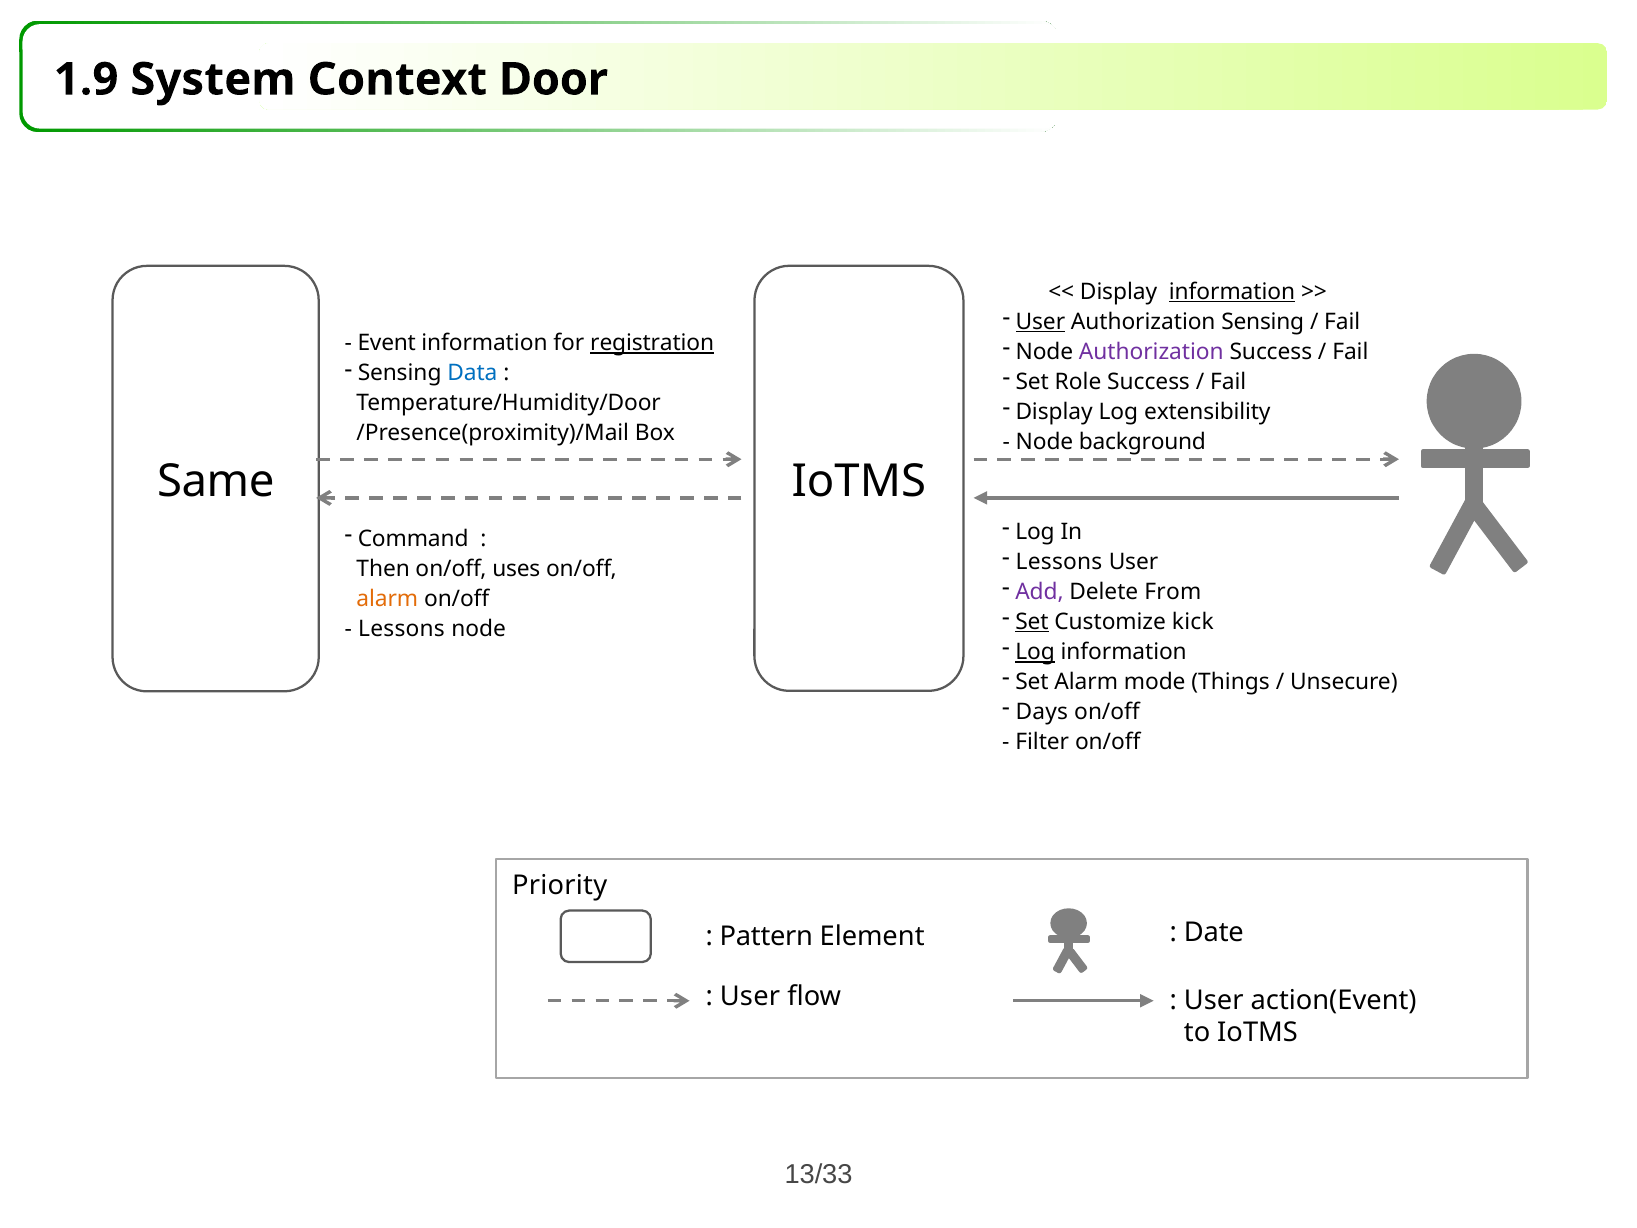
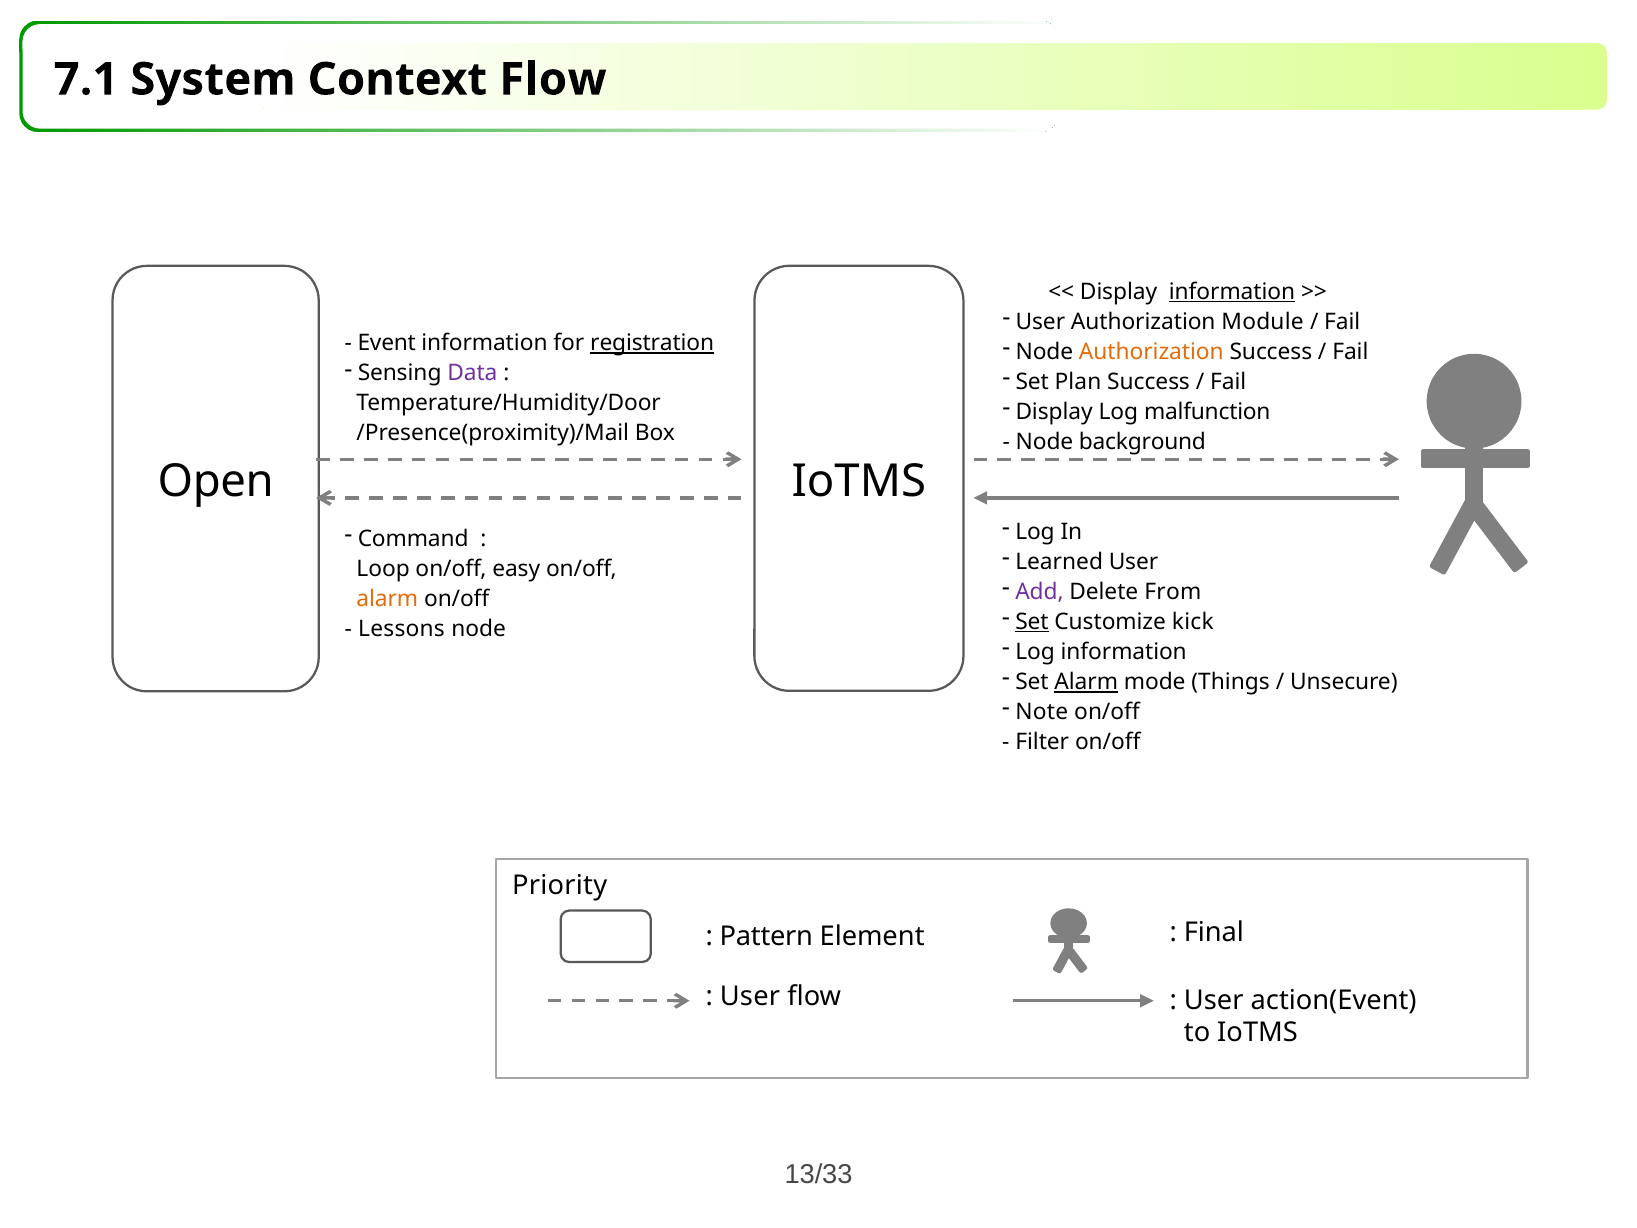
1.9: 1.9 -> 7.1
Context Door: Door -> Flow
User at (1040, 322) underline: present -> none
Authorization Sensing: Sensing -> Module
Authorization at (1151, 352) colour: purple -> orange
Data colour: blue -> purple
Role: Role -> Plan
extensibility: extensibility -> malfunction
Same: Same -> Open
Lessons at (1059, 562): Lessons -> Learned
Then: Then -> Loop
uses: uses -> easy
Log at (1035, 652) underline: present -> none
Alarm at (1086, 682) underline: none -> present
Days: Days -> Note
Date: Date -> Final
